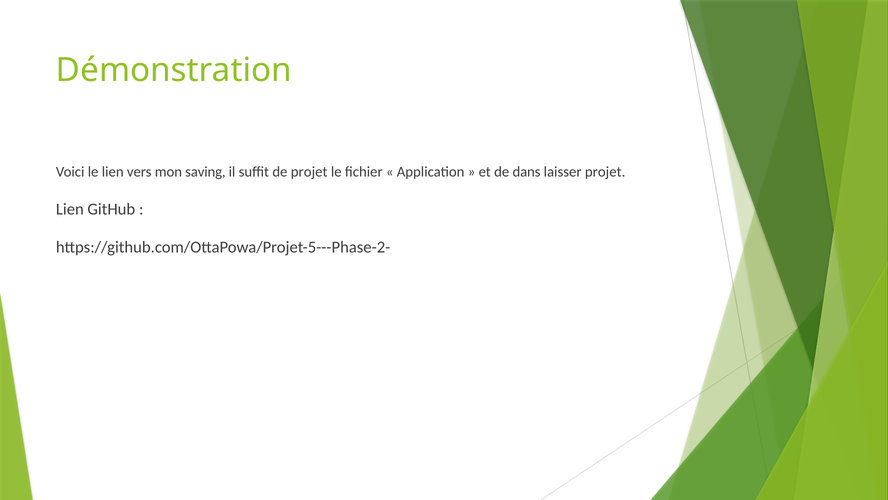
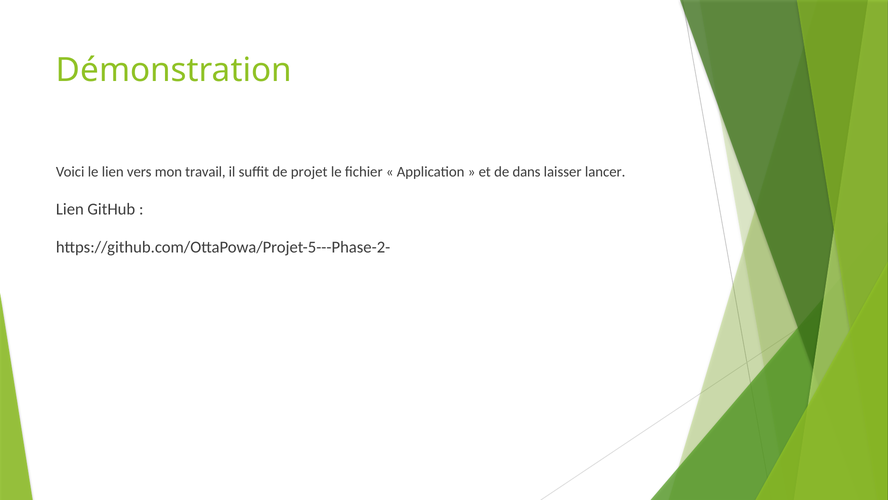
saving: saving -> travail
laisser projet: projet -> lancer
